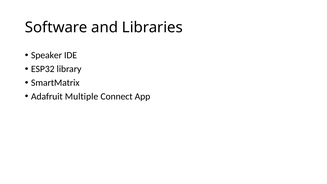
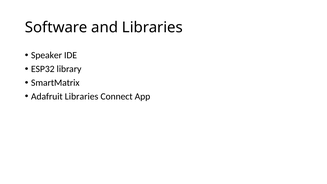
Adafruit Multiple: Multiple -> Libraries
